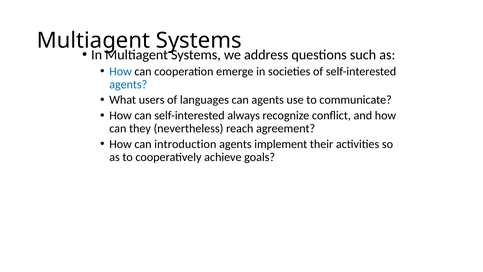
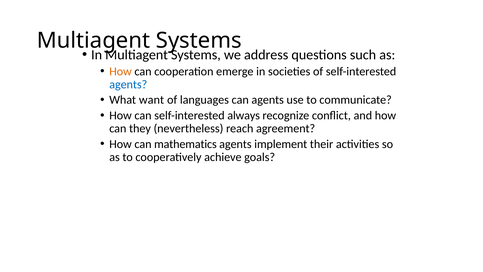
How at (121, 71) colour: blue -> orange
users: users -> want
introduction: introduction -> mathematics
